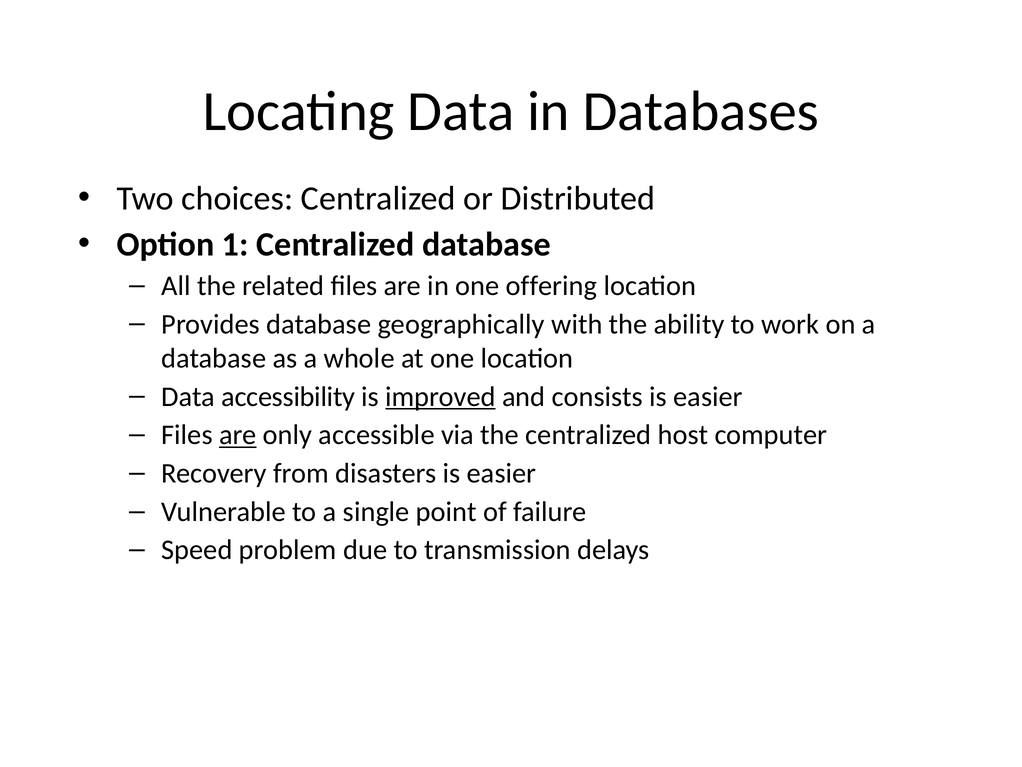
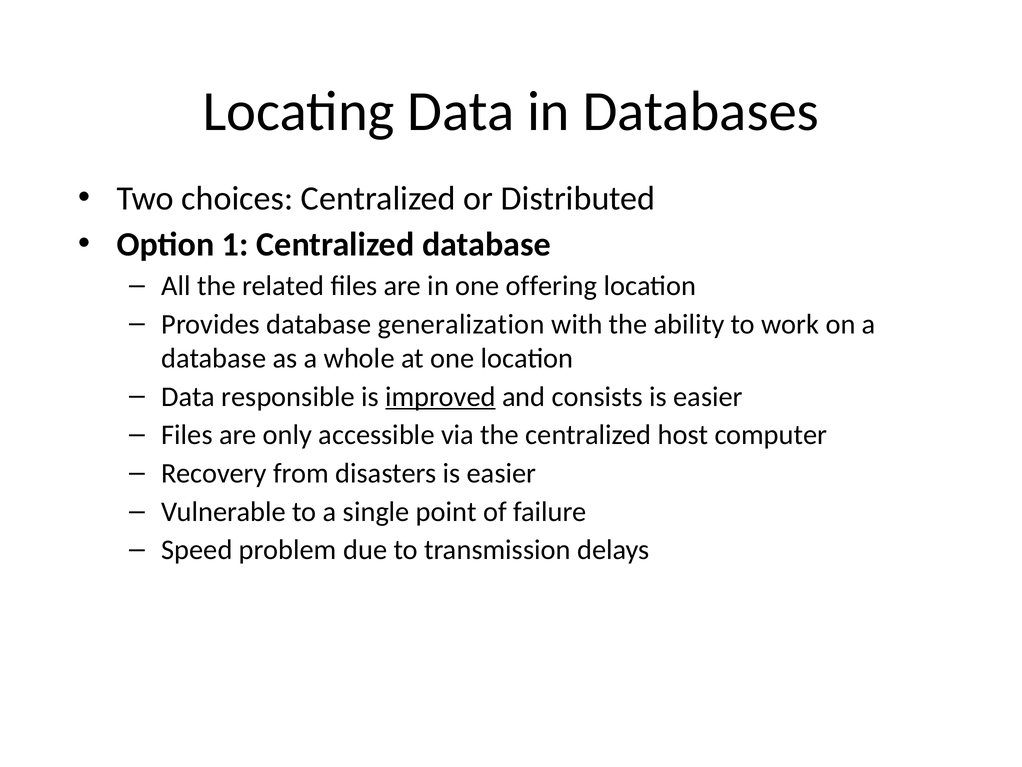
geographically: geographically -> generalization
accessibility: accessibility -> responsible
are at (238, 435) underline: present -> none
